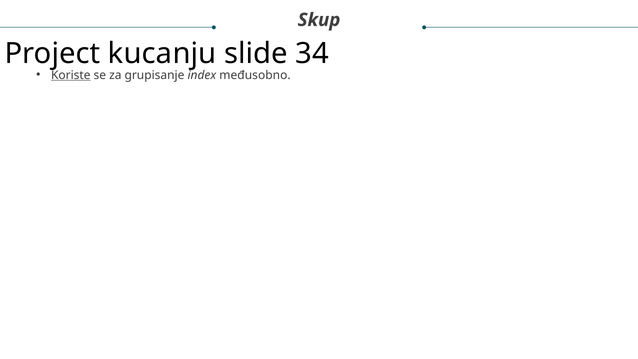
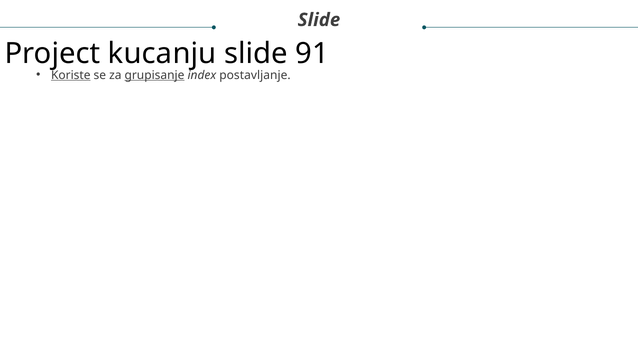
Skup at (319, 20): Skup -> Slide
34: 34 -> 91
grupisanje underline: none -> present
međusobno: međusobno -> postavljanje
